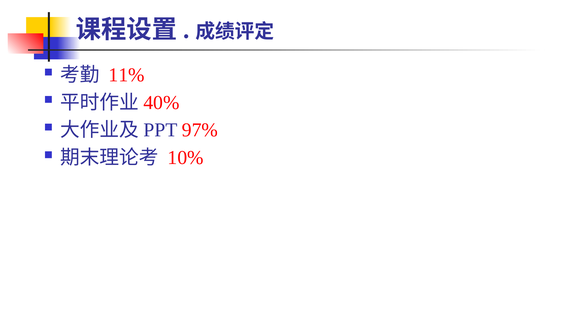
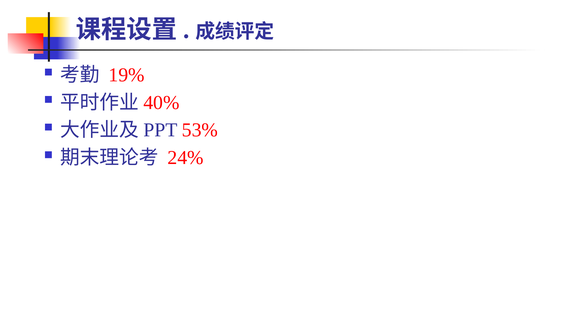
11%: 11% -> 19%
97%: 97% -> 53%
10%: 10% -> 24%
